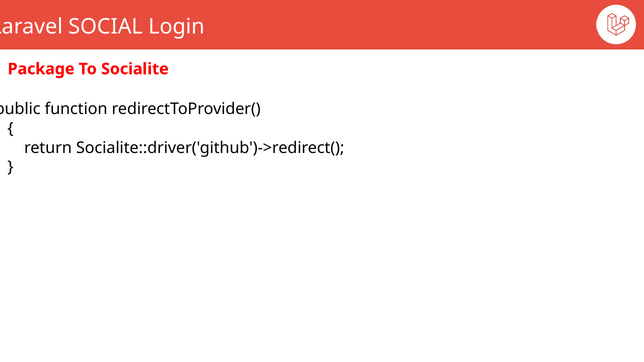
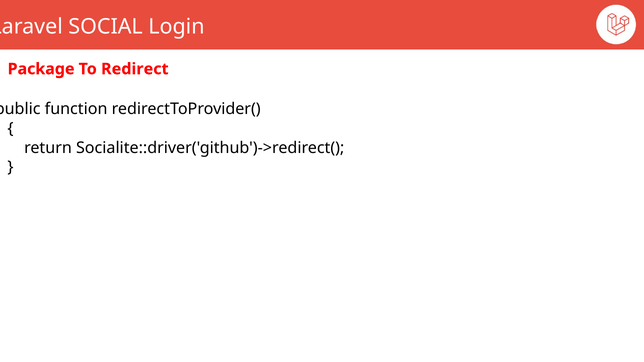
Socialite: Socialite -> Redirect
